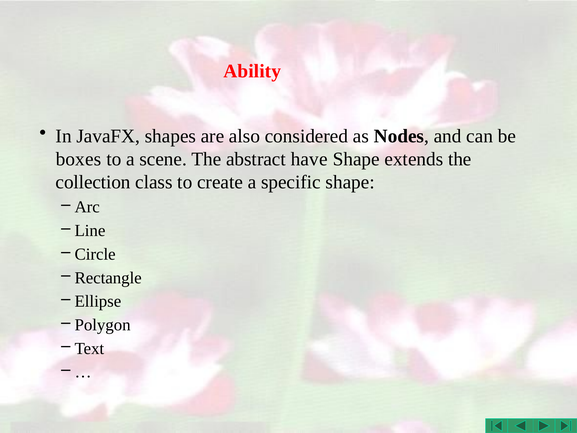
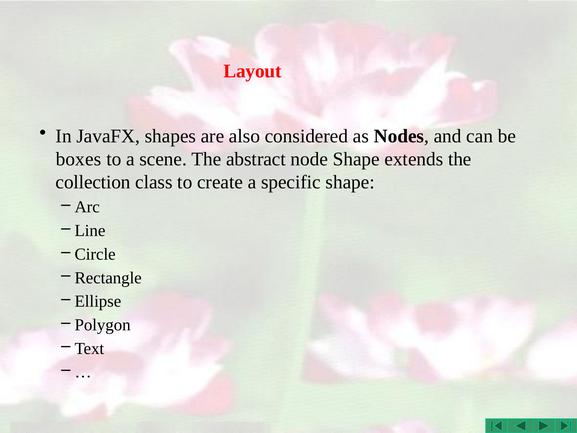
Ability: Ability -> Layout
have: have -> node
